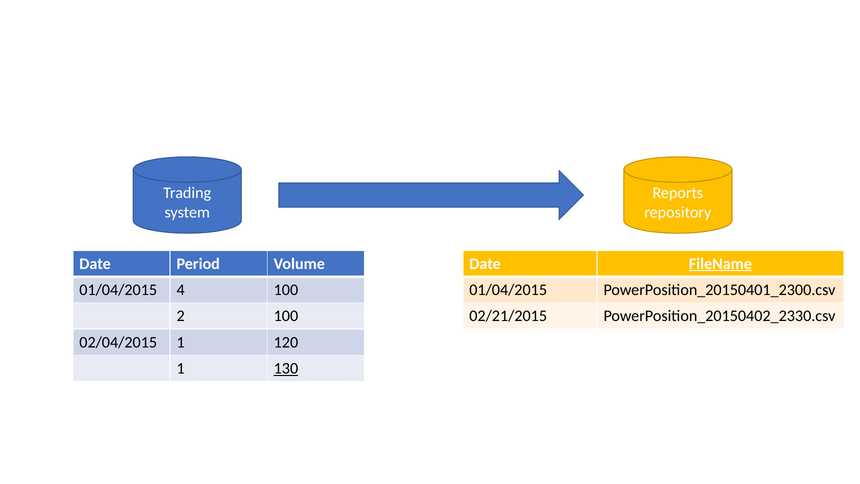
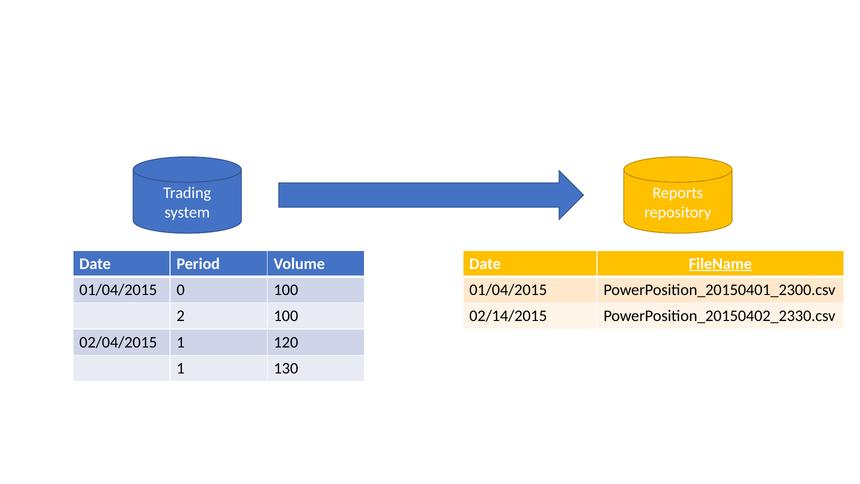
4: 4 -> 0
02/21/2015: 02/21/2015 -> 02/14/2015
130 underline: present -> none
